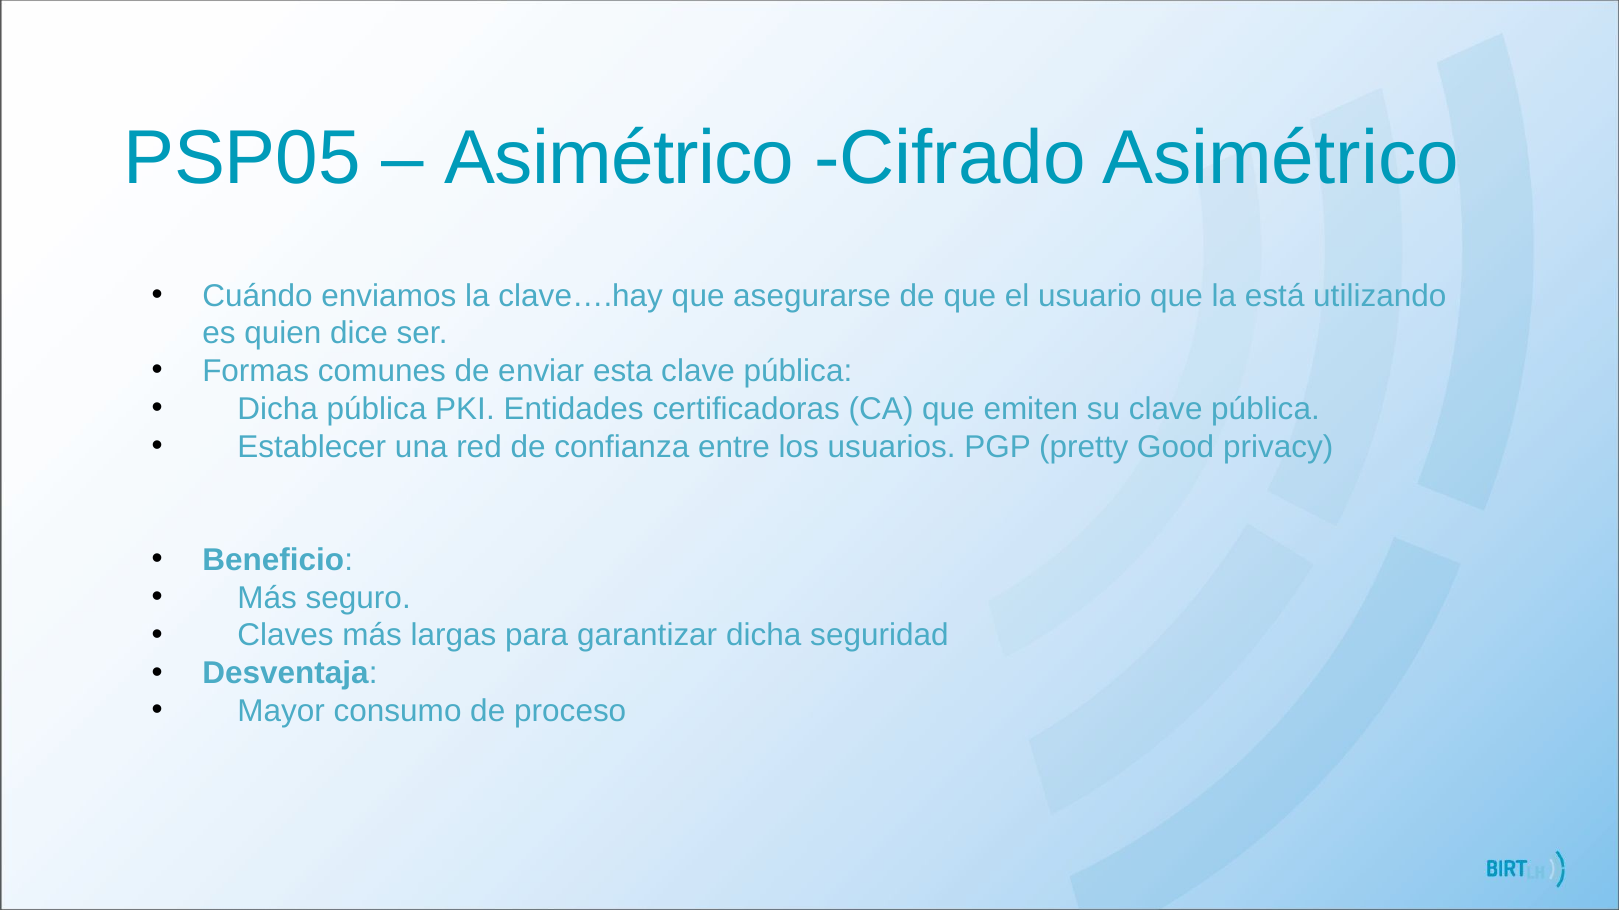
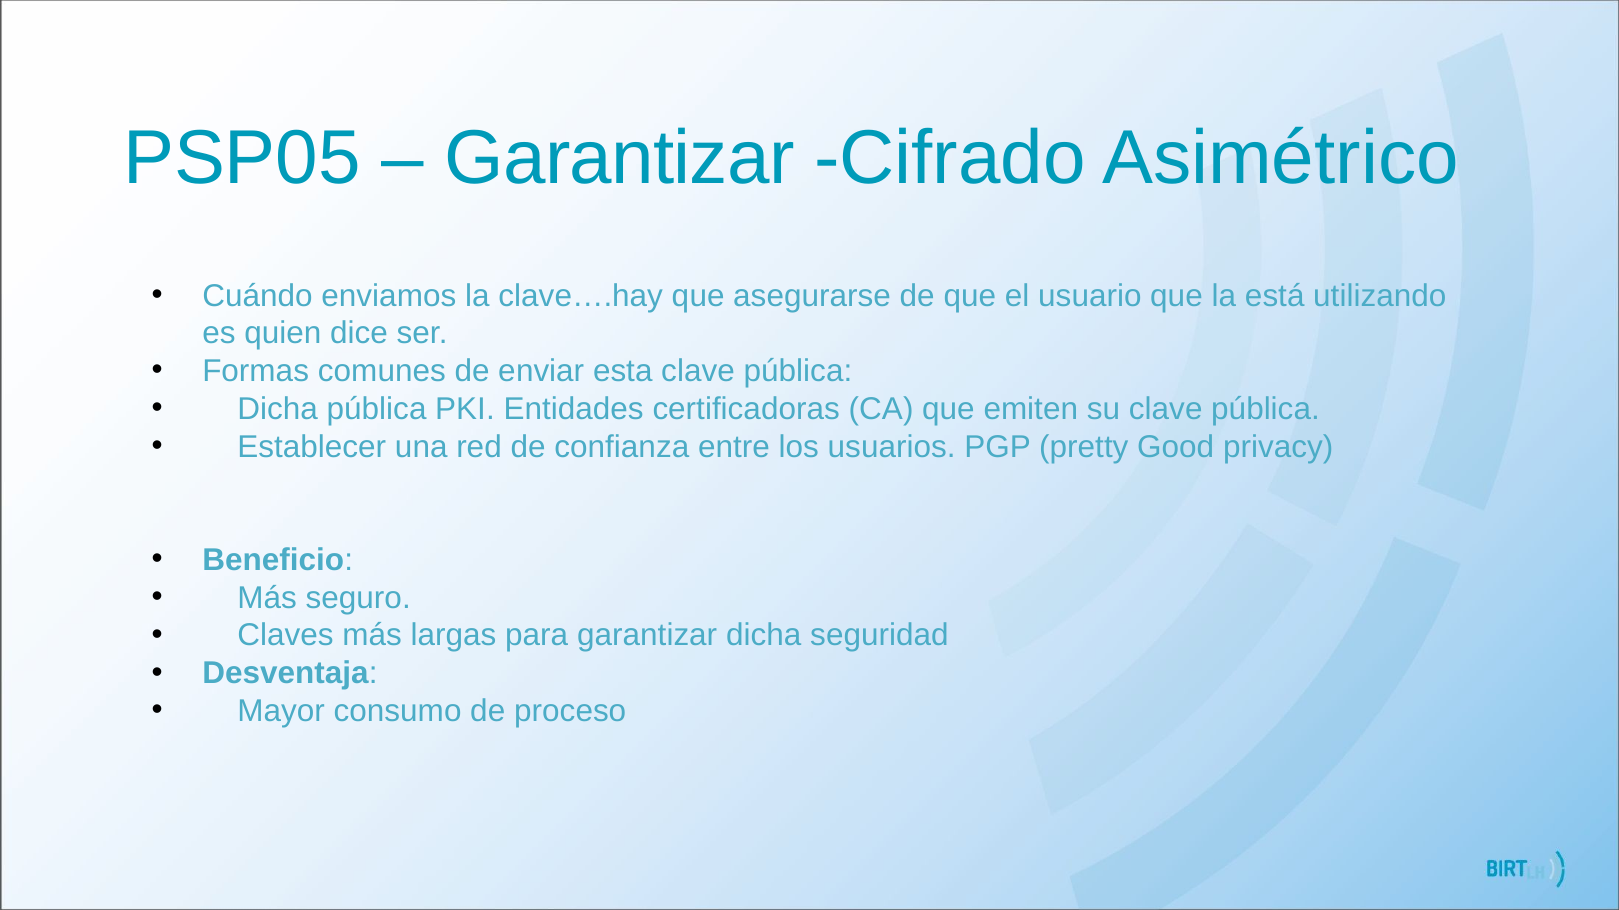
Asimétrico at (620, 158): Asimétrico -> Garantizar
